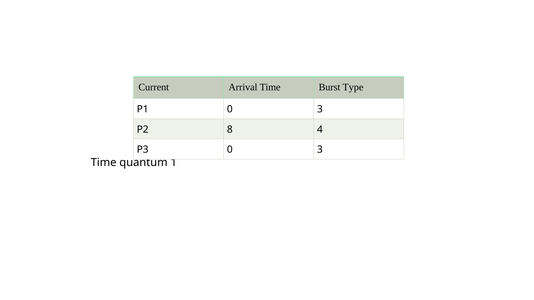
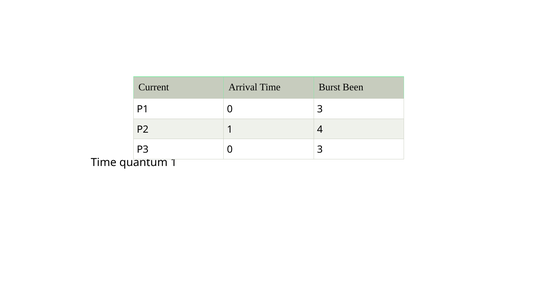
Type: Type -> Been
P2 8: 8 -> 1
